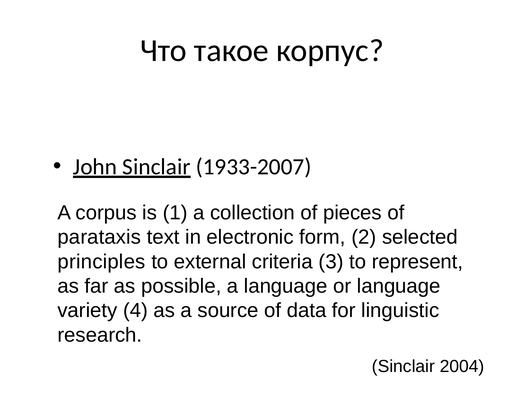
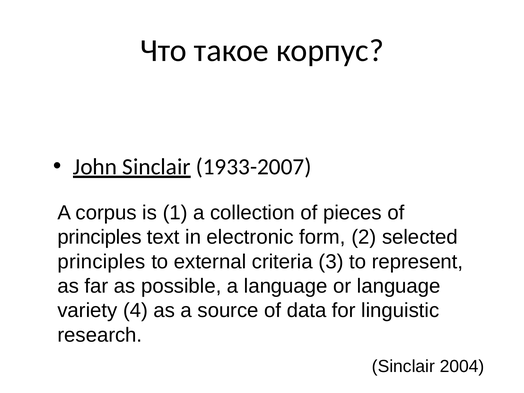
parataxis at (99, 237): parataxis -> principles
